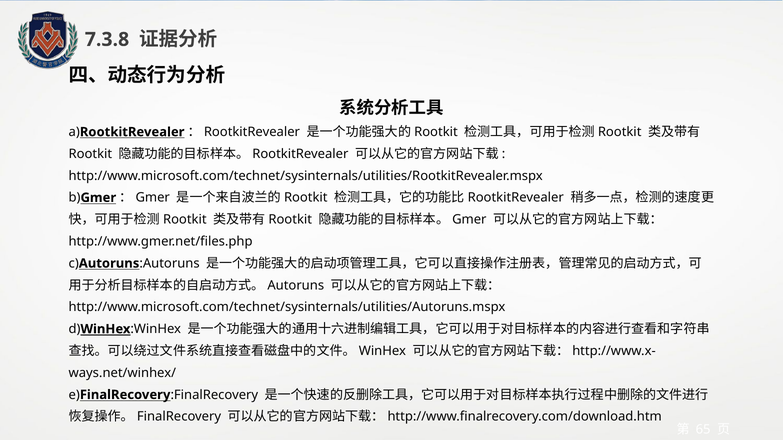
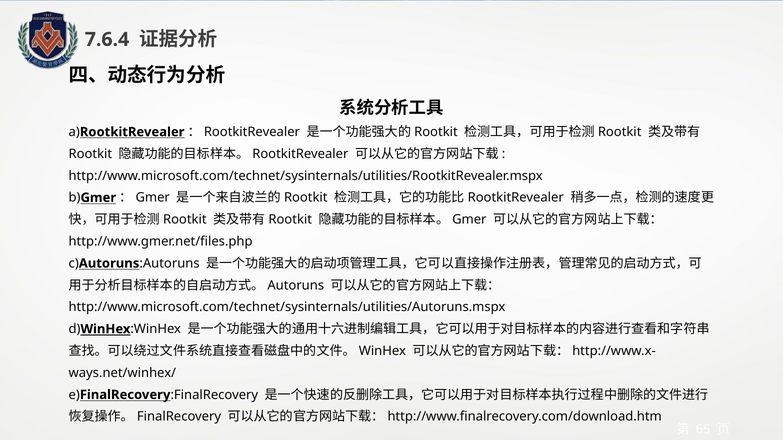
7.3.8: 7.3.8 -> 7.6.4
